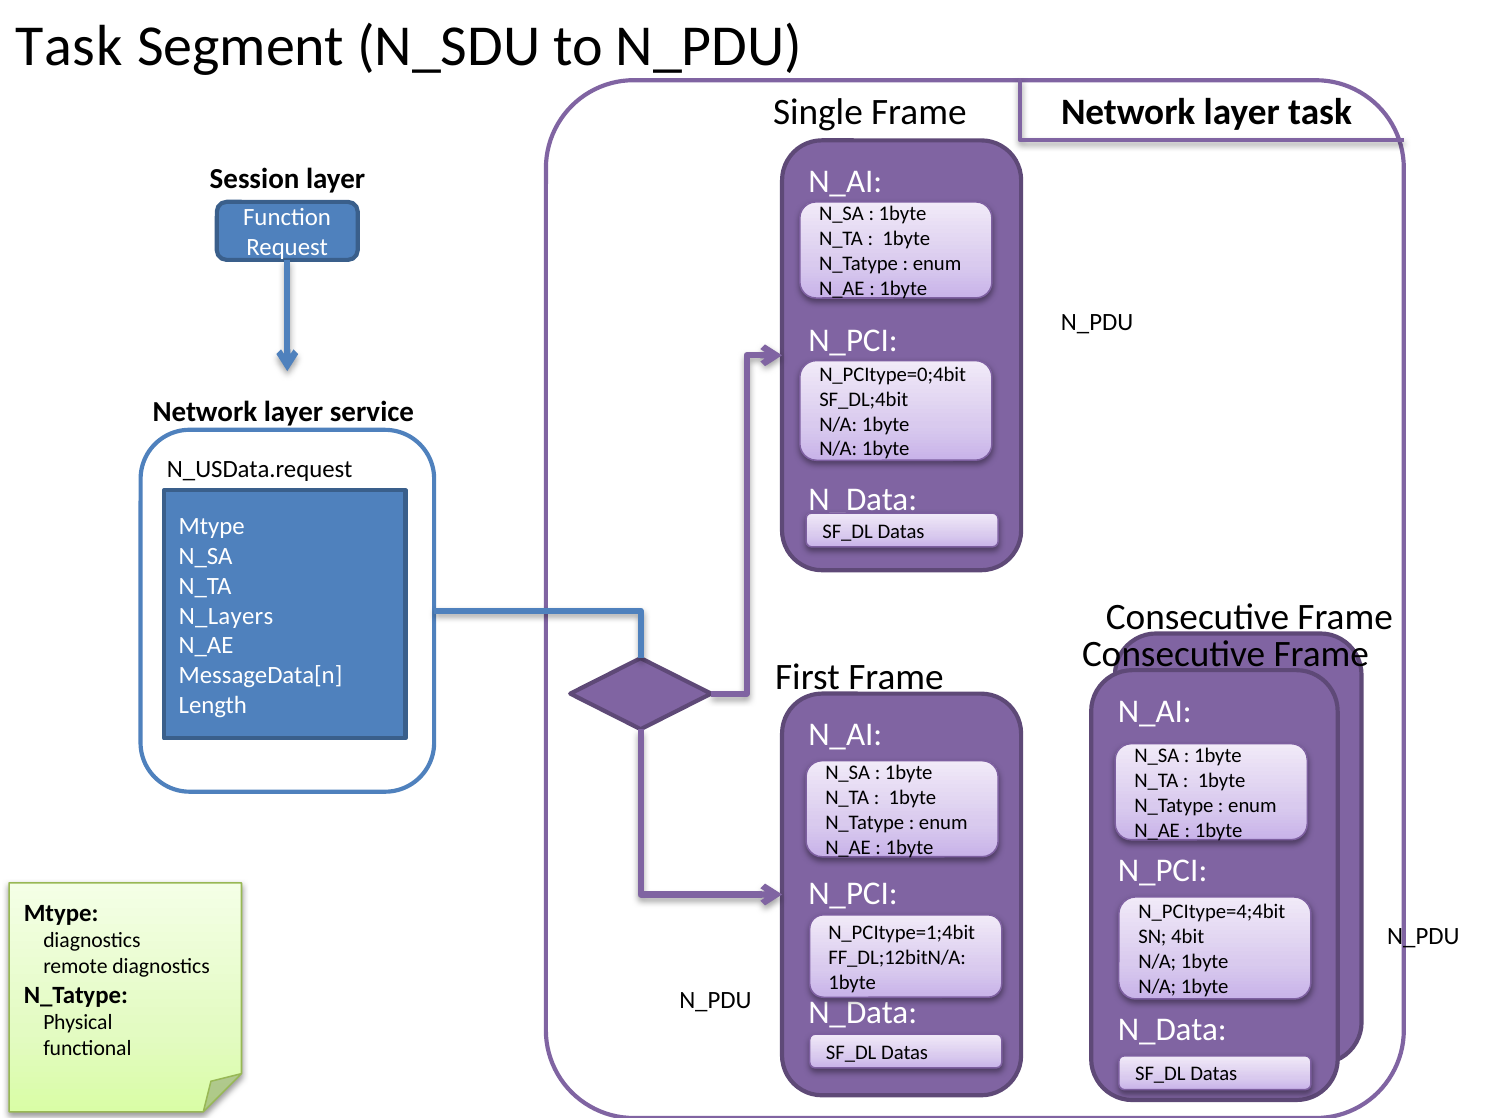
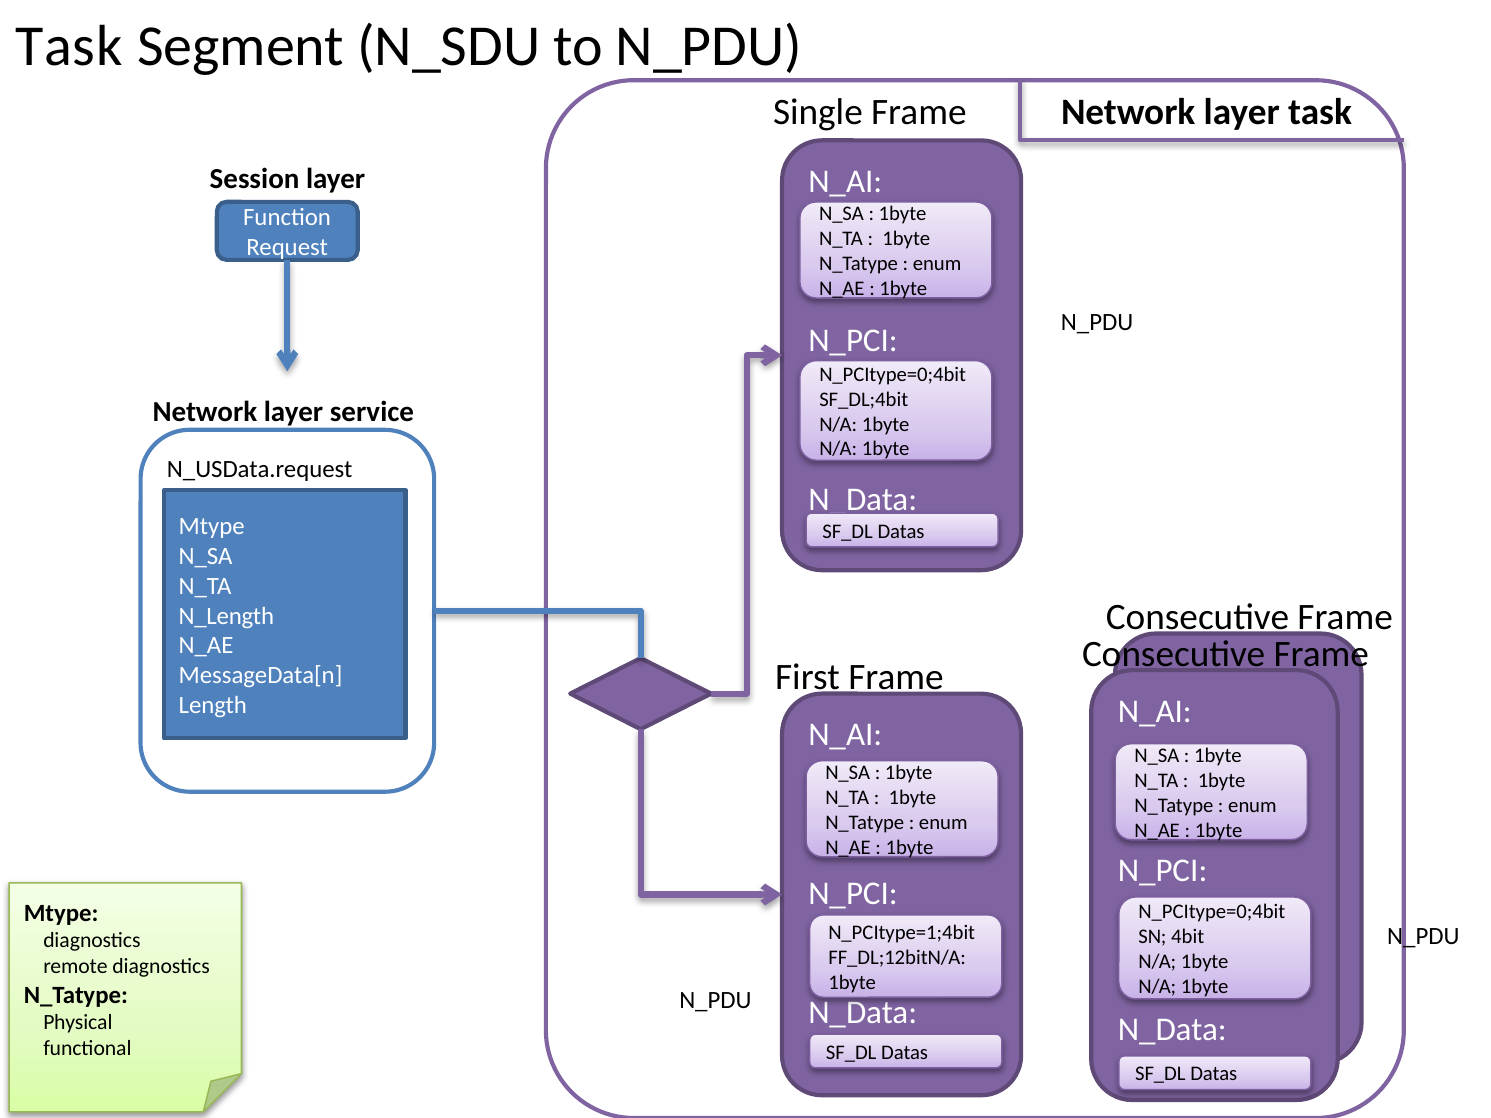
N_Layers: N_Layers -> N_Length
N_PCItype=4;4bit at (1212, 912): N_PCItype=4;4bit -> N_PCItype=0;4bit
